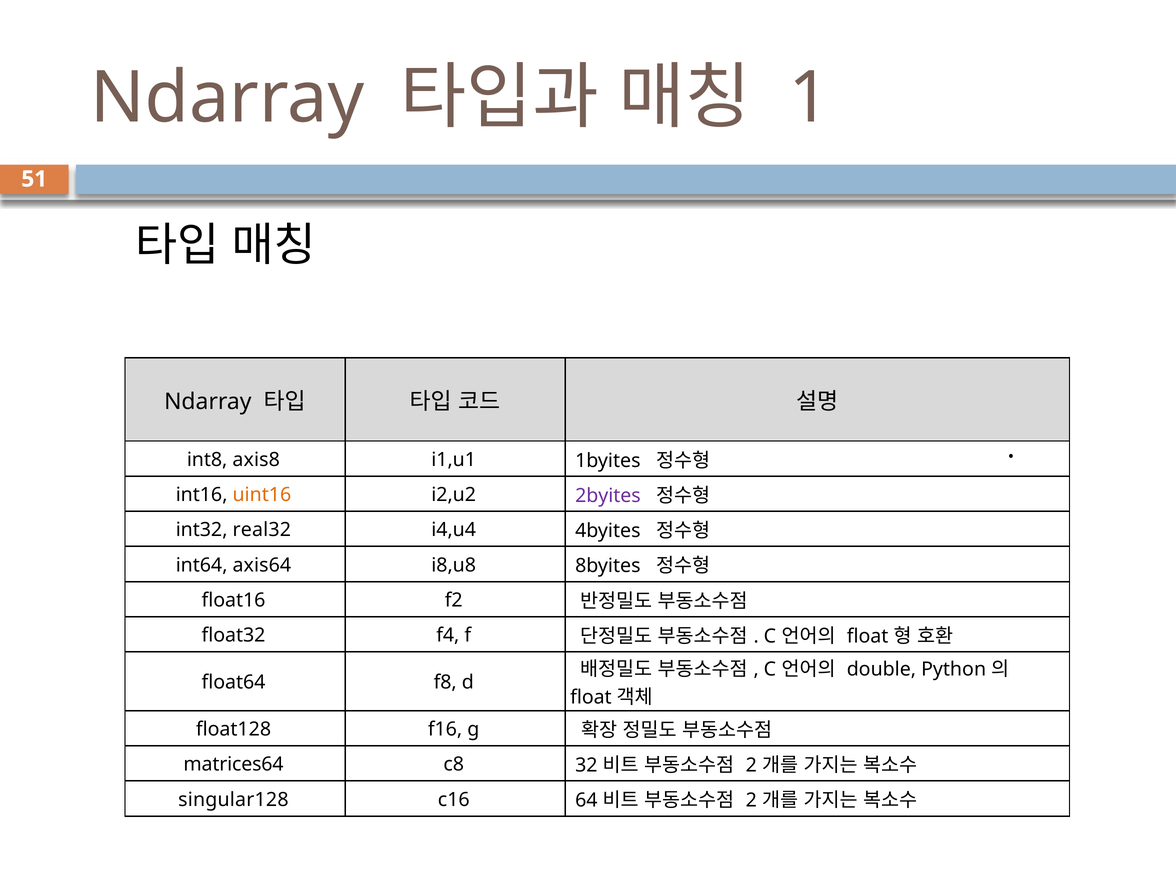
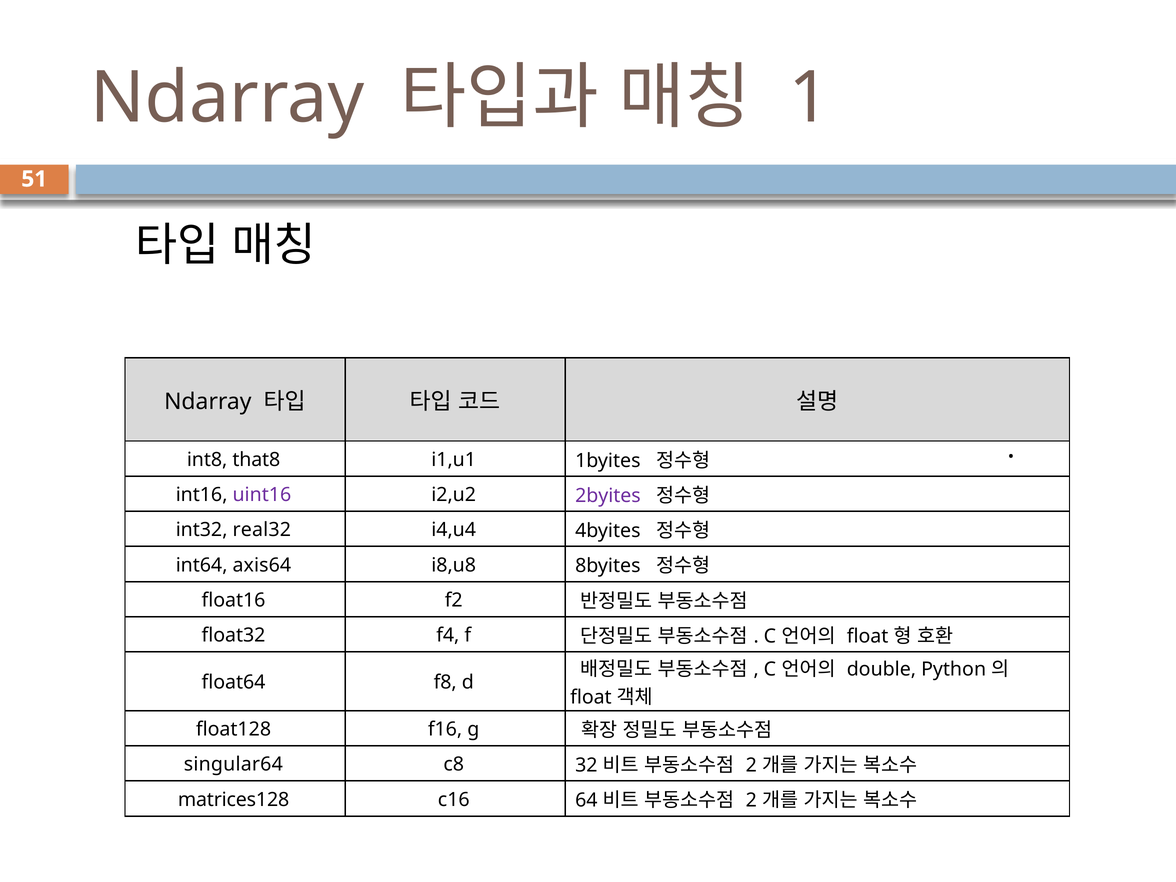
axis8: axis8 -> that8
uint16 colour: orange -> purple
matrices64: matrices64 -> singular64
singular128: singular128 -> matrices128
